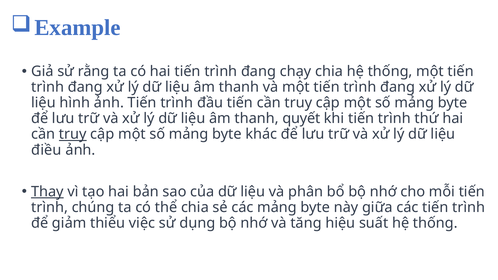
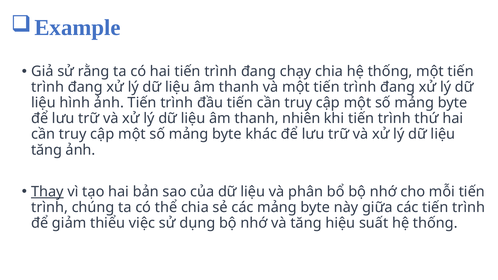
quyết: quyết -> nhiên
truy at (73, 134) underline: present -> none
điều at (46, 150): điều -> tăng
